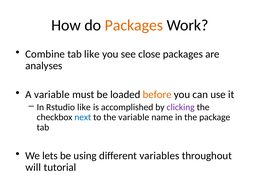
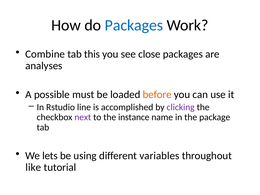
Packages at (134, 25) colour: orange -> blue
tab like: like -> this
A variable: variable -> possible
Rstudio like: like -> line
next colour: blue -> purple
the variable: variable -> instance
will: will -> like
